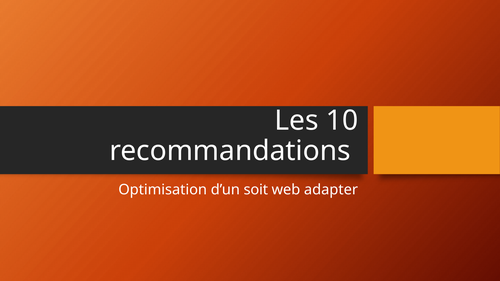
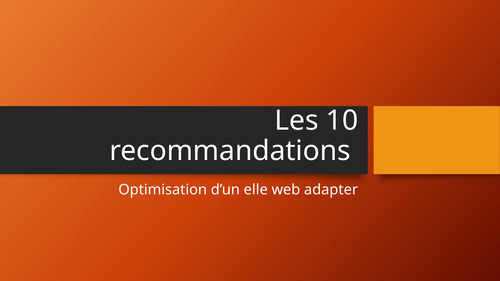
soit: soit -> elle
